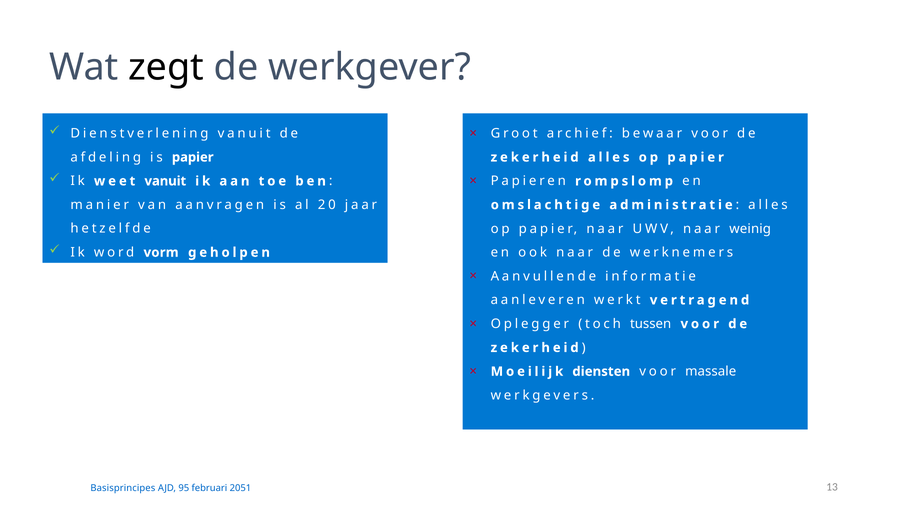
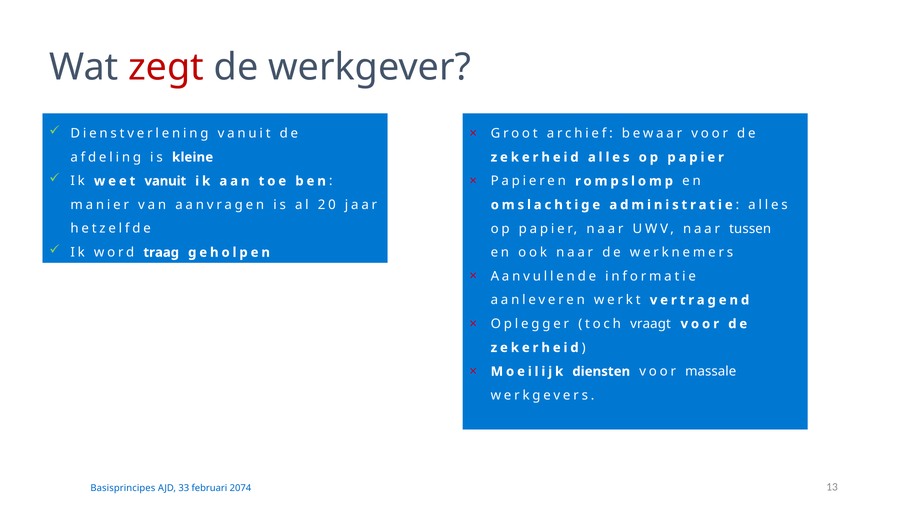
zegt colour: black -> red
is papier: papier -> kleine
weinig: weinig -> tussen
vorm: vorm -> traag
tussen: tussen -> vraagt
95: 95 -> 33
2051: 2051 -> 2074
